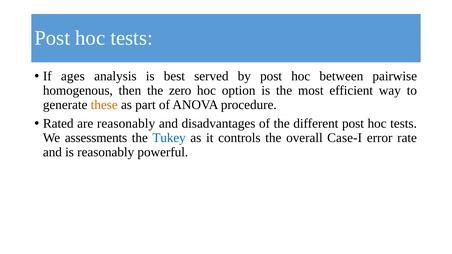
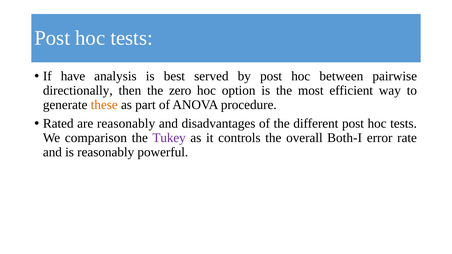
ages: ages -> have
homogenous: homogenous -> directionally
assessments: assessments -> comparison
Tukey colour: blue -> purple
Case-I: Case-I -> Both-I
